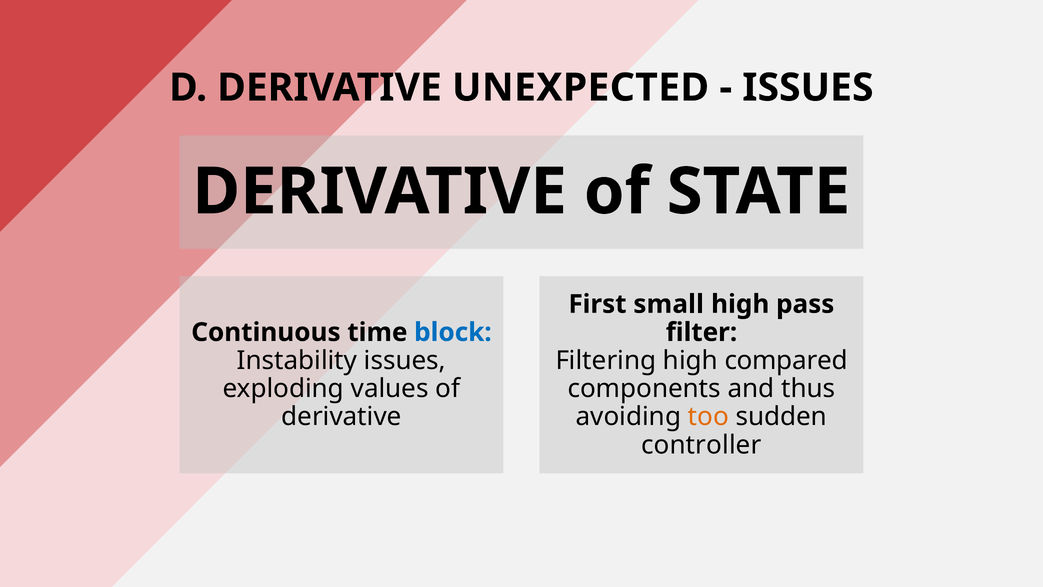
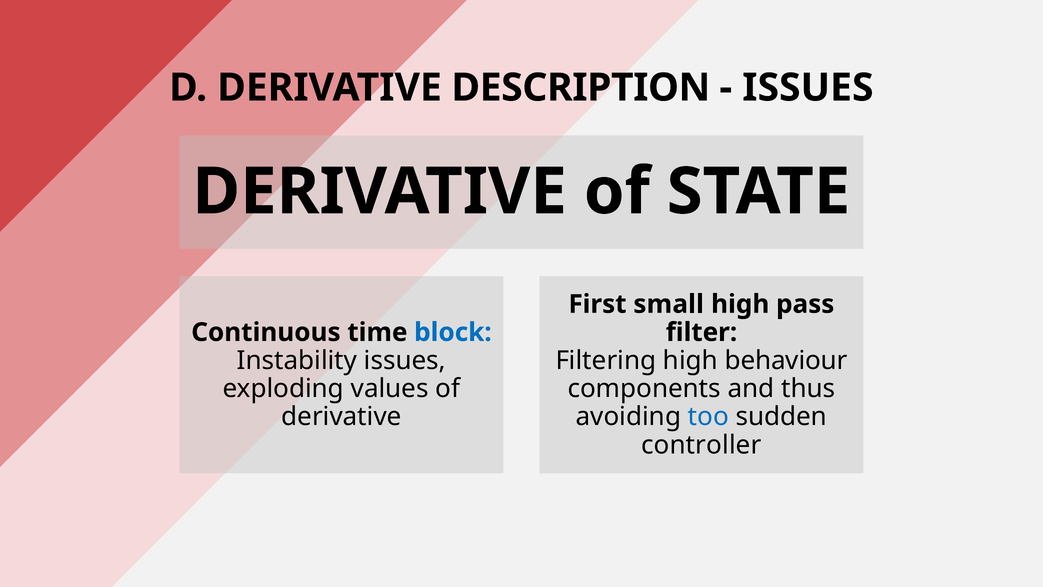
UNEXPECTED: UNEXPECTED -> DESCRIPTION
compared: compared -> behaviour
too colour: orange -> blue
